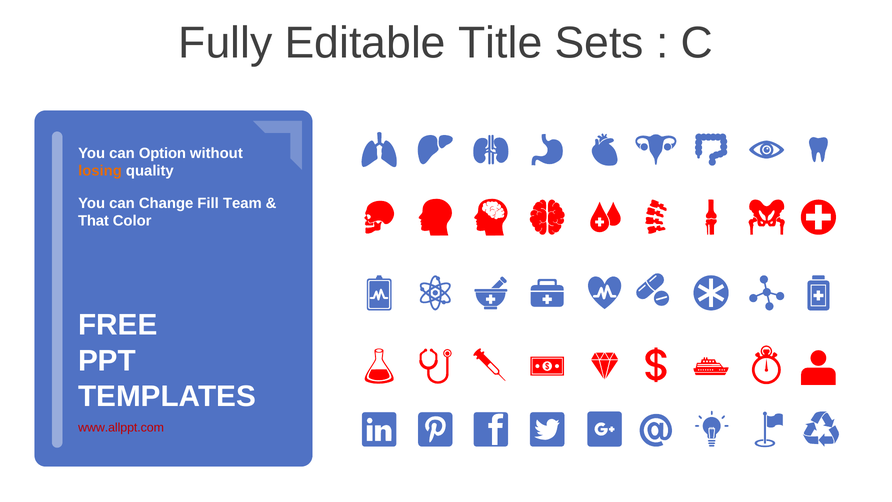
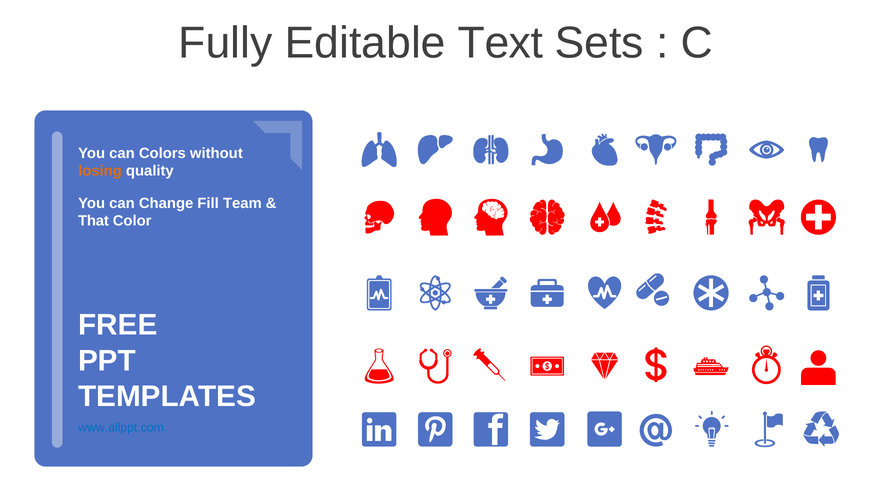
Title: Title -> Text
Option: Option -> Colors
www.allppt.com colour: red -> blue
